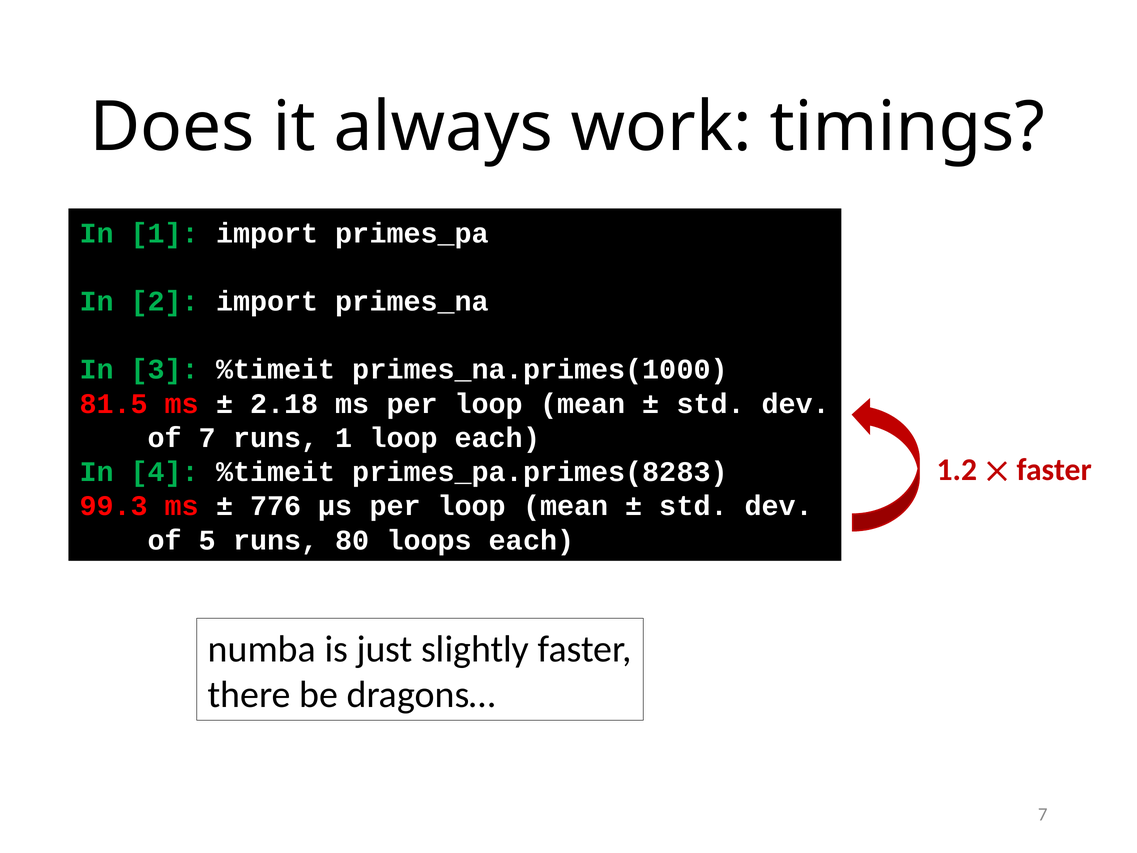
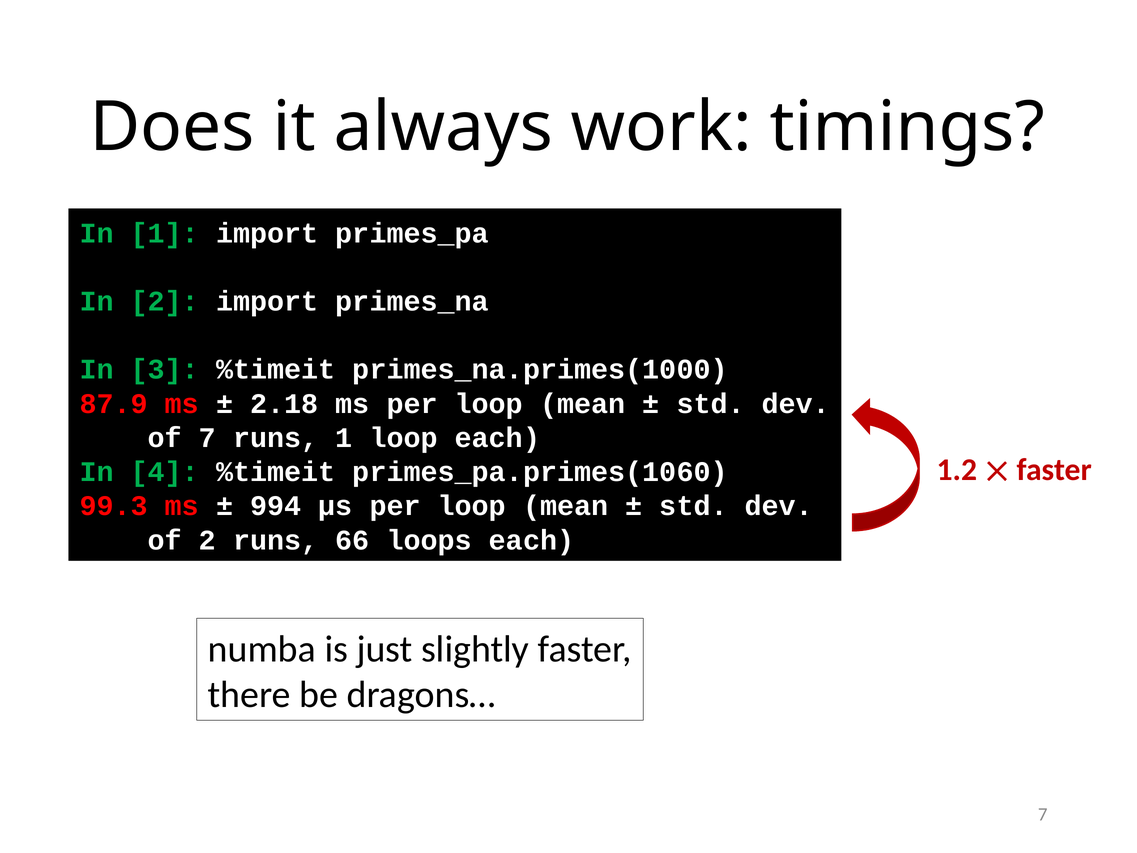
81.5: 81.5 -> 87.9
primes_pa.primes(8283: primes_pa.primes(8283 -> primes_pa.primes(1060
776: 776 -> 994
of 5: 5 -> 2
80: 80 -> 66
